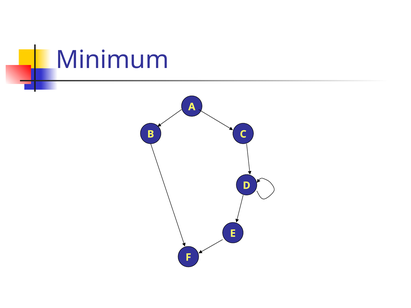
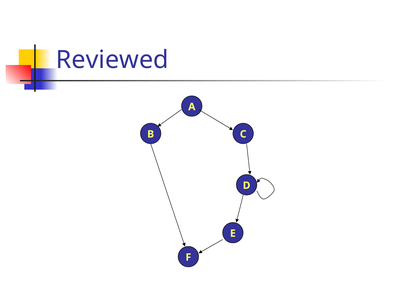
Minimum: Minimum -> Reviewed
